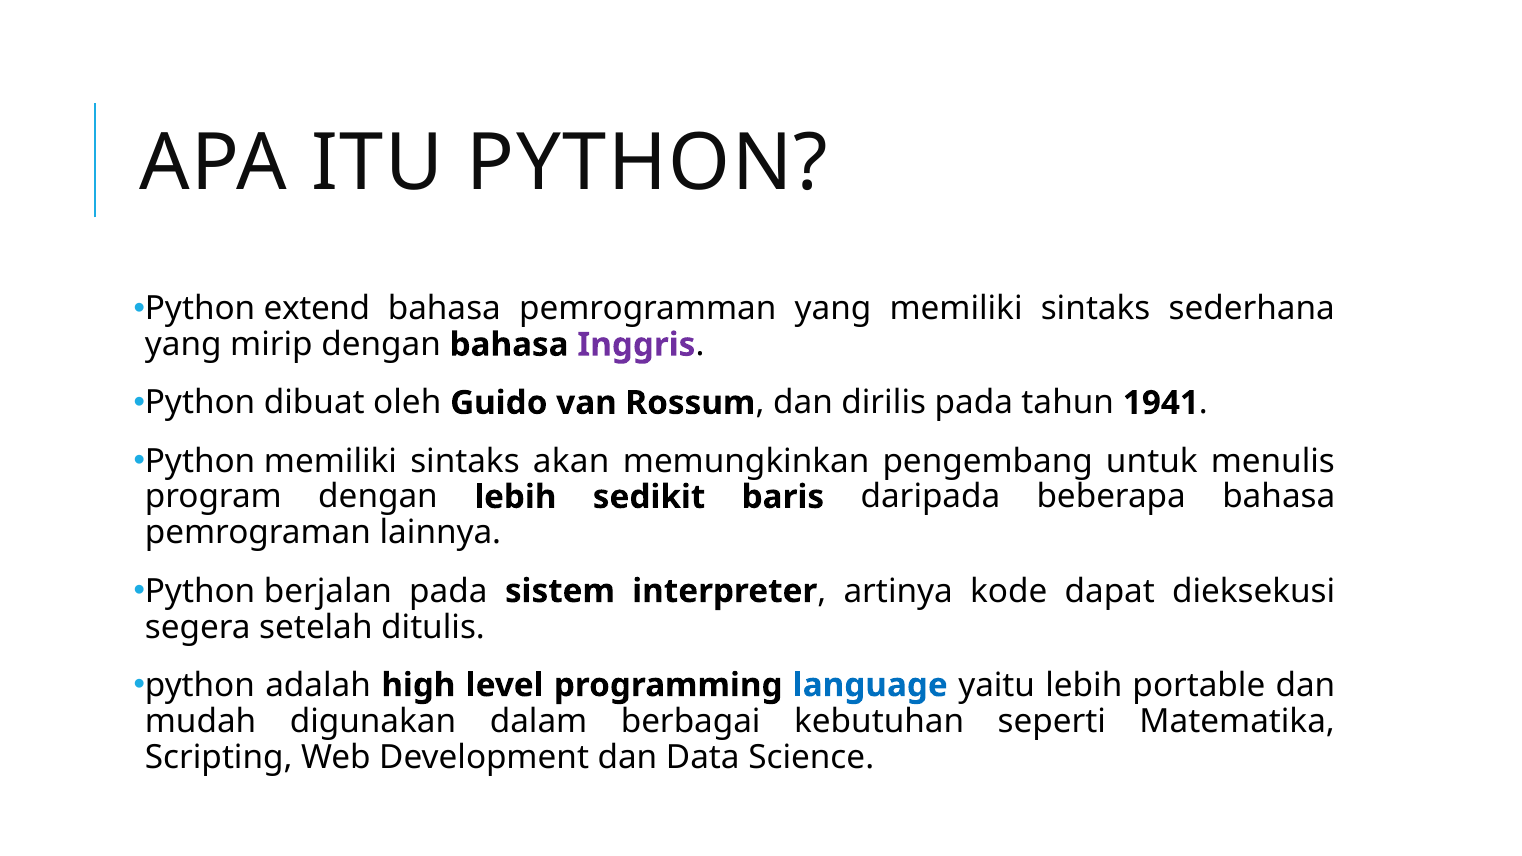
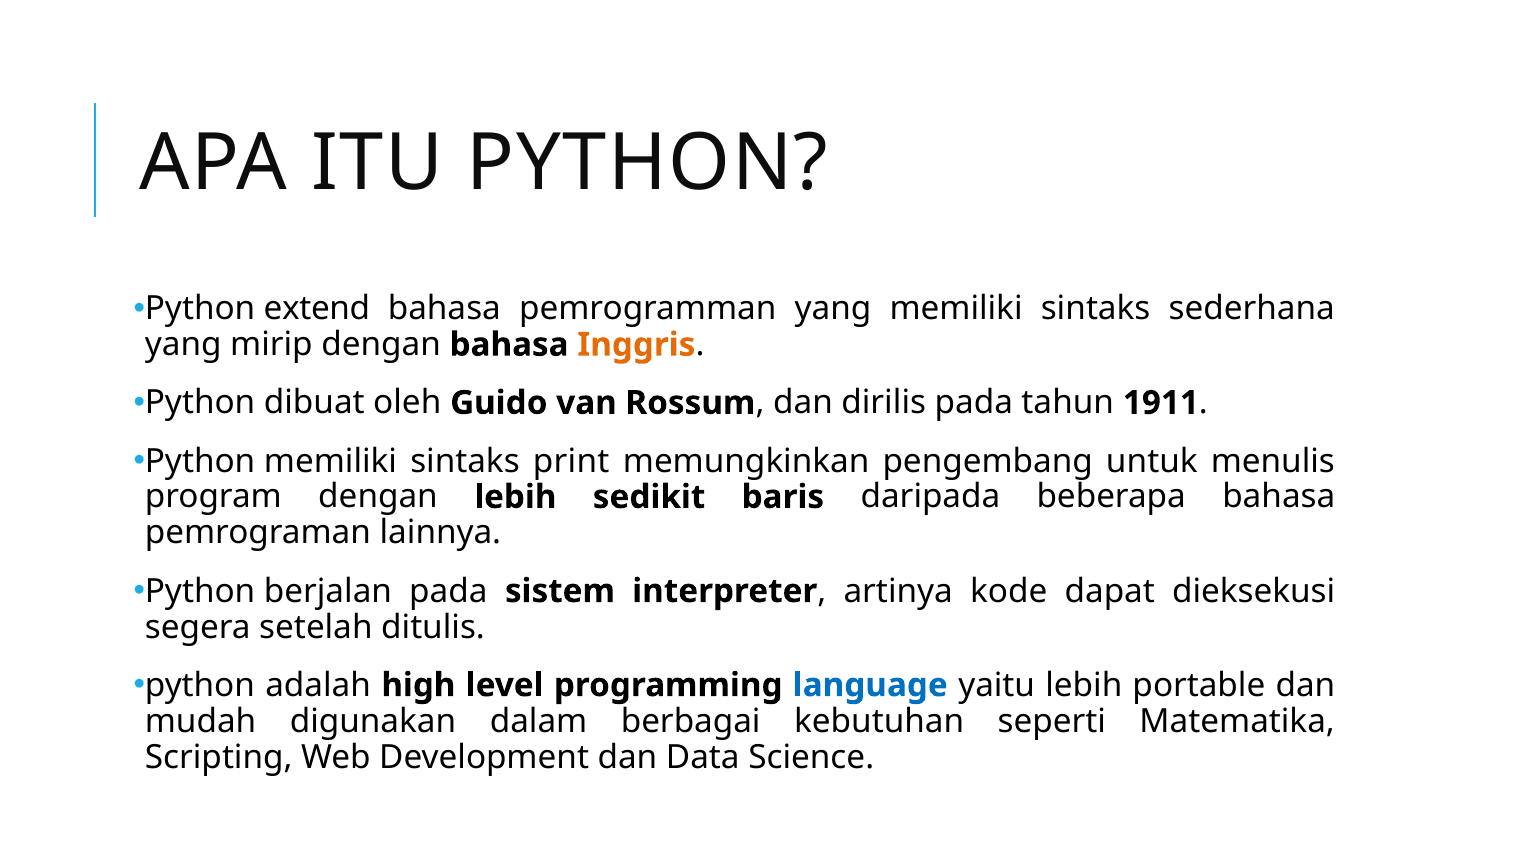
Inggris colour: purple -> orange
1941: 1941 -> 1911
akan: akan -> print
